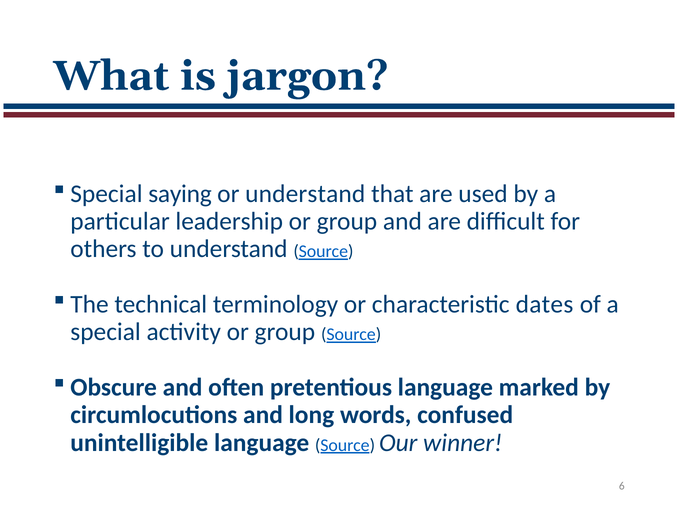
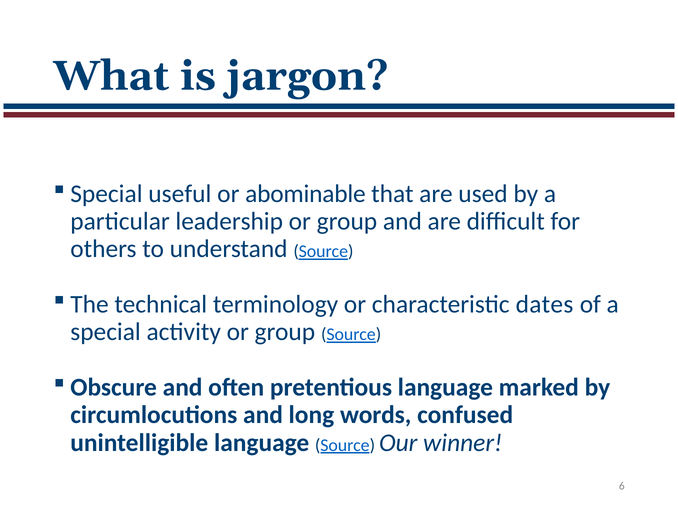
saying: saying -> useful
or understand: understand -> abominable
